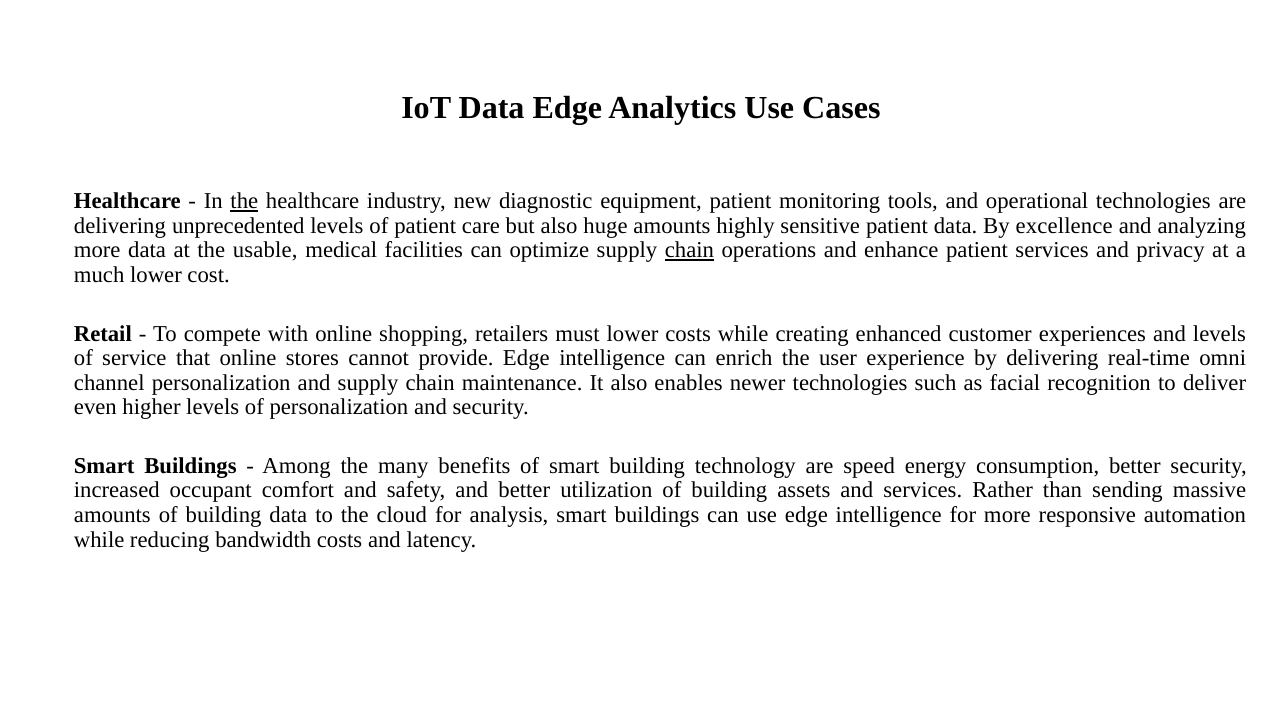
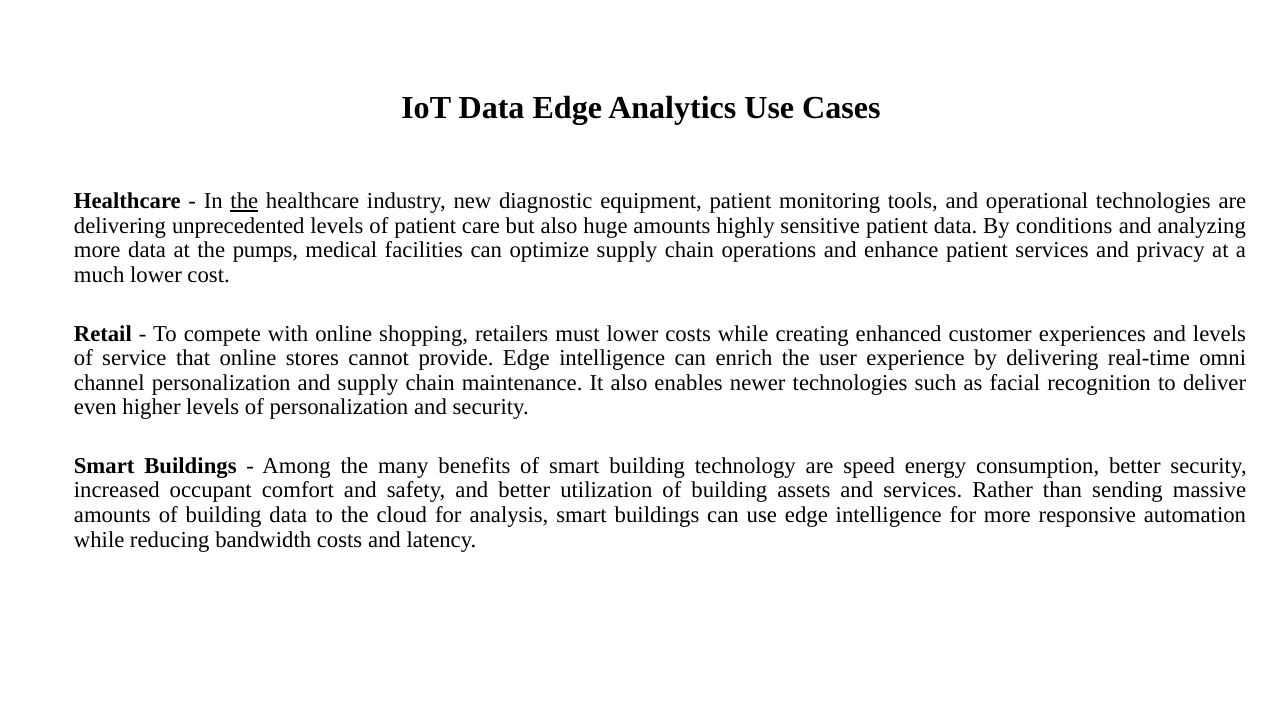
excellence: excellence -> conditions
usable: usable -> pumps
chain at (689, 250) underline: present -> none
